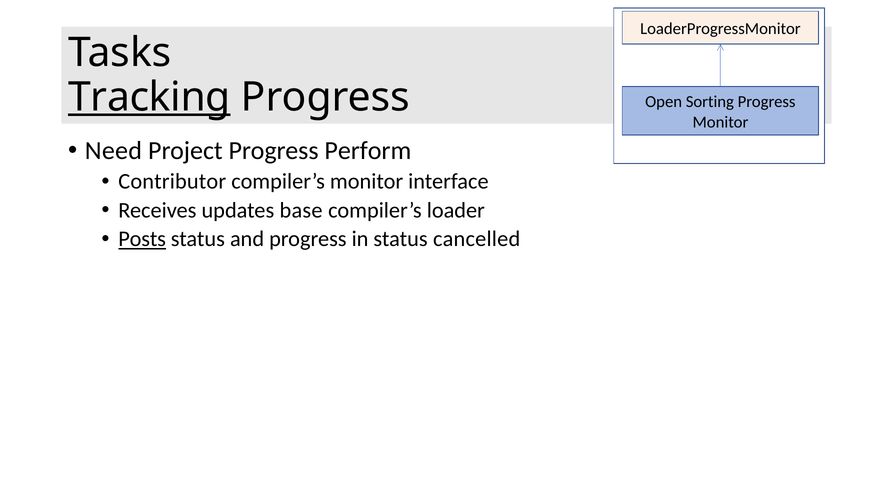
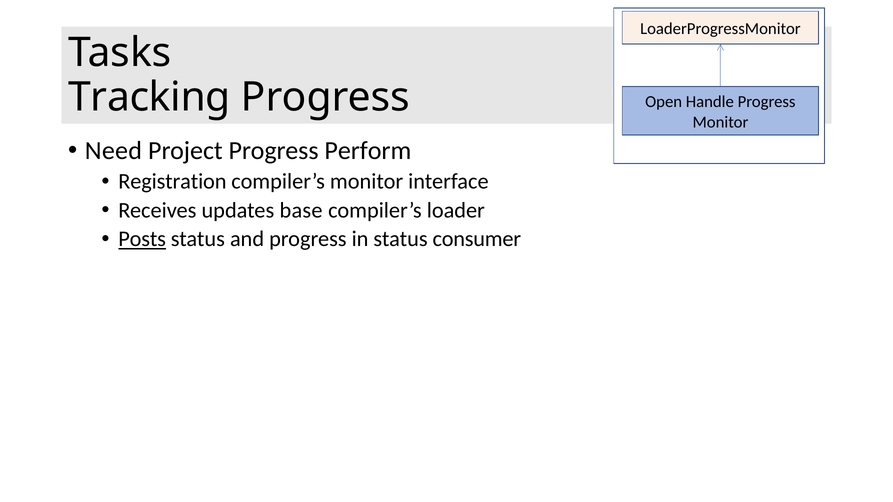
Tracking underline: present -> none
Sorting: Sorting -> Handle
Contributor: Contributor -> Registration
cancelled: cancelled -> consumer
